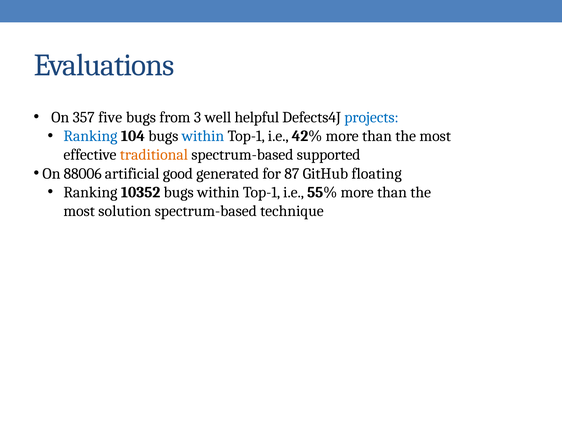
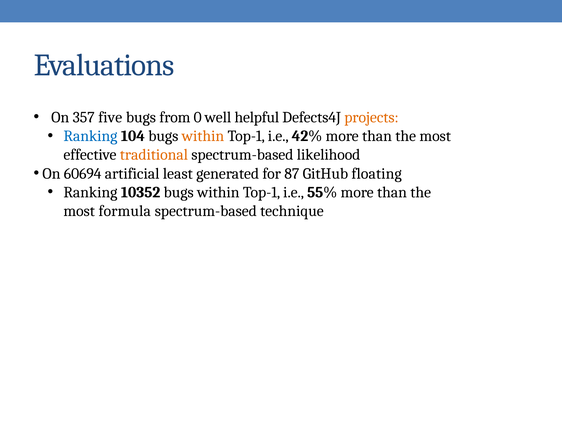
3: 3 -> 0
projects colour: blue -> orange
within at (203, 136) colour: blue -> orange
supported: supported -> likelihood
88006: 88006 -> 60694
good: good -> least
solution: solution -> formula
